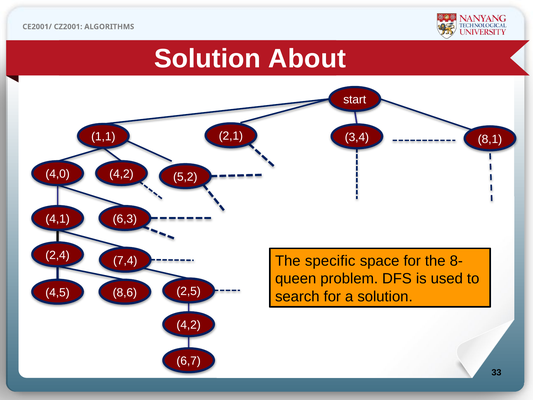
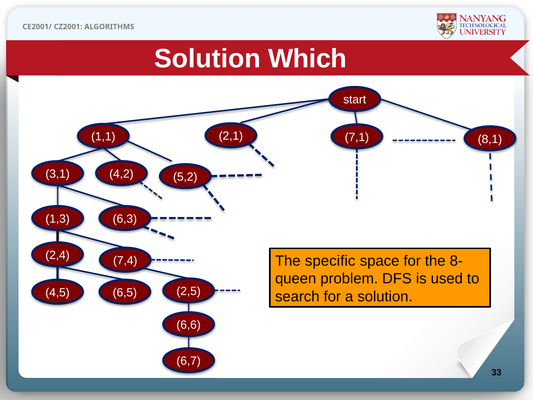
About: About -> Which
3,4: 3,4 -> 7,1
4,0: 4,0 -> 3,1
4,1: 4,1 -> 1,3
8,6: 8,6 -> 6,5
4,2 at (189, 325): 4,2 -> 6,6
